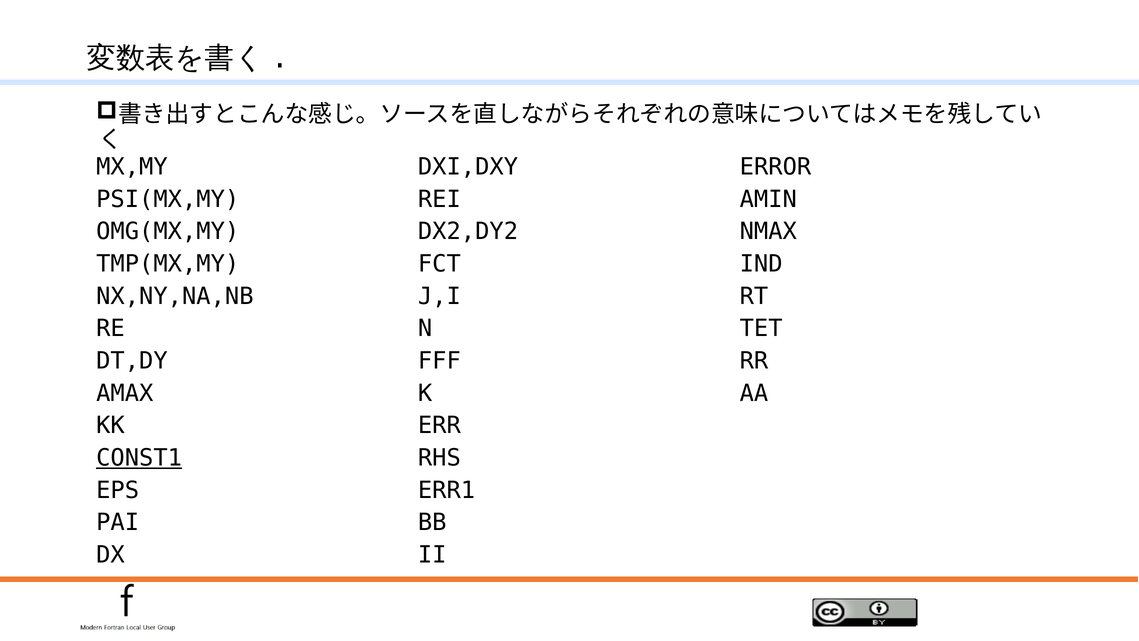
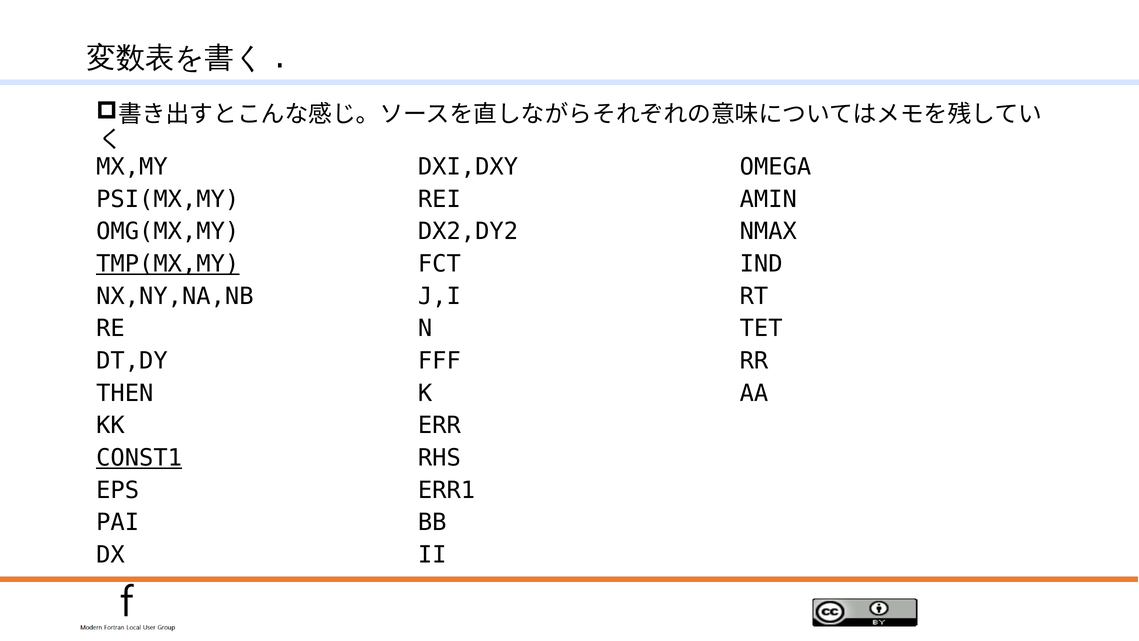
ERROR: ERROR -> OMEGA
TMP(MX,MY underline: none -> present
AMAX: AMAX -> THEN
